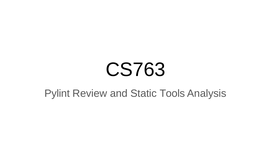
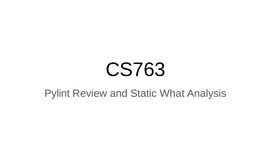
Tools: Tools -> What
